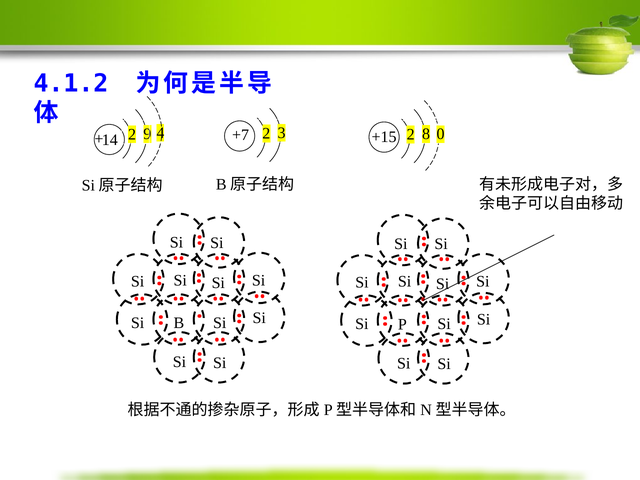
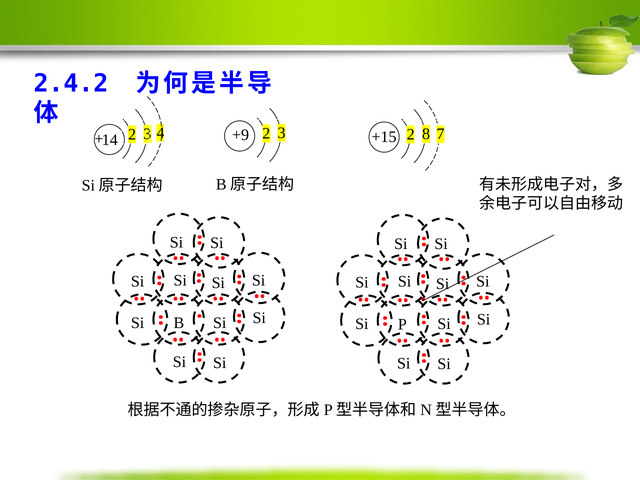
4.1.2: 4.1.2 -> 2.4.2
+7: +7 -> +9
0: 0 -> 7
14 9: 9 -> 3
